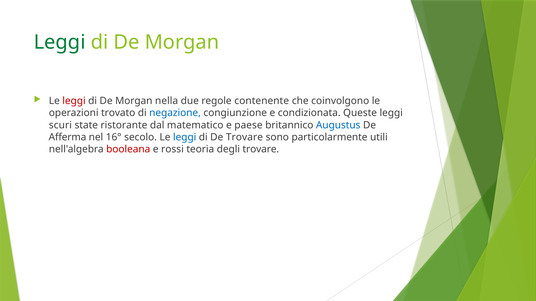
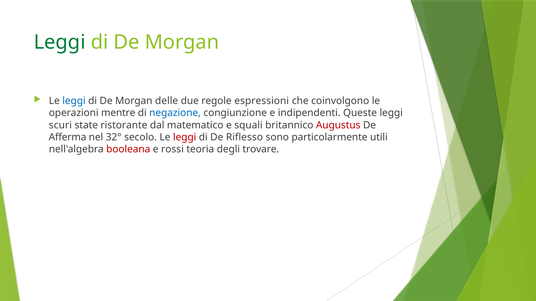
leggi at (74, 101) colour: red -> blue
nella: nella -> delle
contenente: contenente -> espressioni
trovato: trovato -> mentre
condizionata: condizionata -> indipendenti
paese: paese -> squali
Augustus colour: blue -> red
16°: 16° -> 32°
leggi at (185, 137) colour: blue -> red
De Trovare: Trovare -> Riflesso
